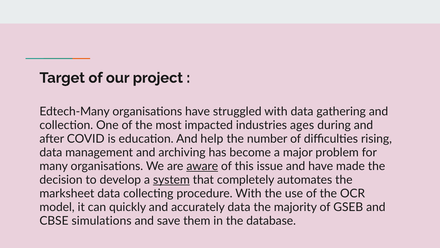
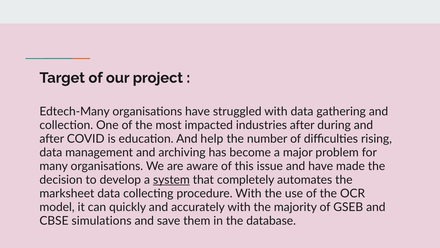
industries ages: ages -> after
aware underline: present -> none
accurately data: data -> with
